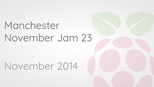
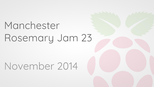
November at (29, 38): November -> Rosemary
